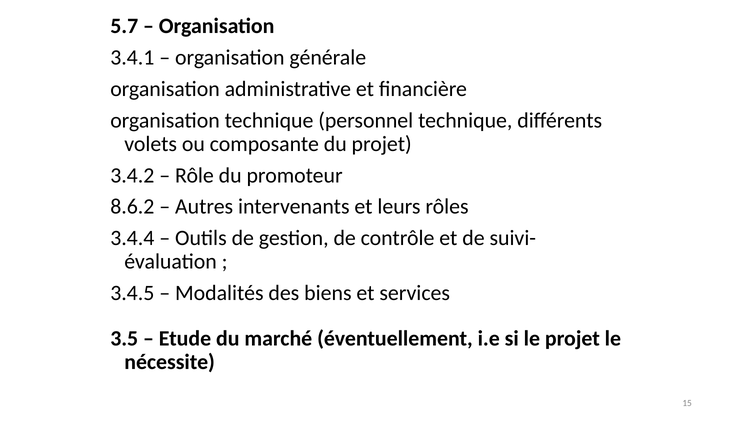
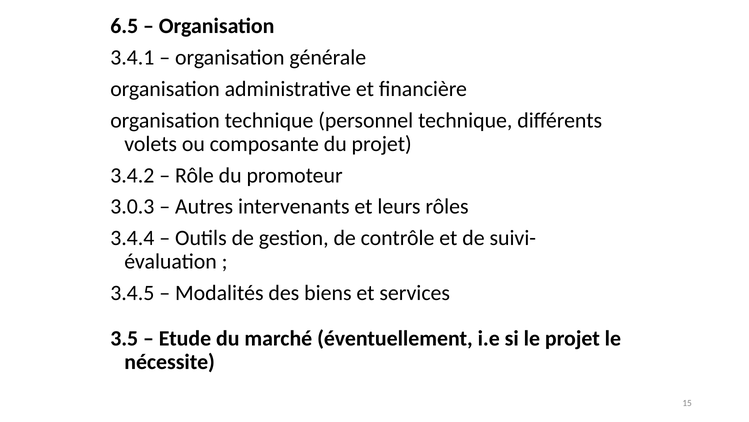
5.7: 5.7 -> 6.5
8.6.2: 8.6.2 -> 3.0.3
